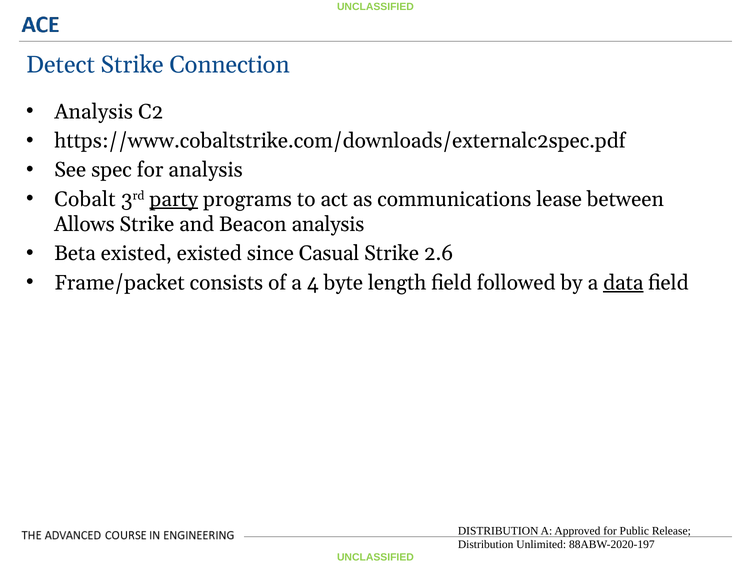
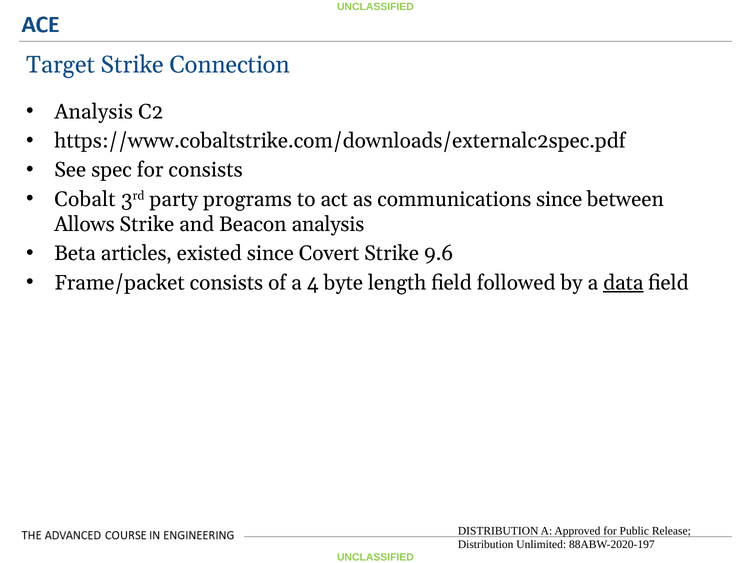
Detect: Detect -> Target
for analysis: analysis -> consists
party underline: present -> none
communications lease: lease -> since
Beta existed: existed -> articles
Casual: Casual -> Covert
2.6: 2.6 -> 9.6
